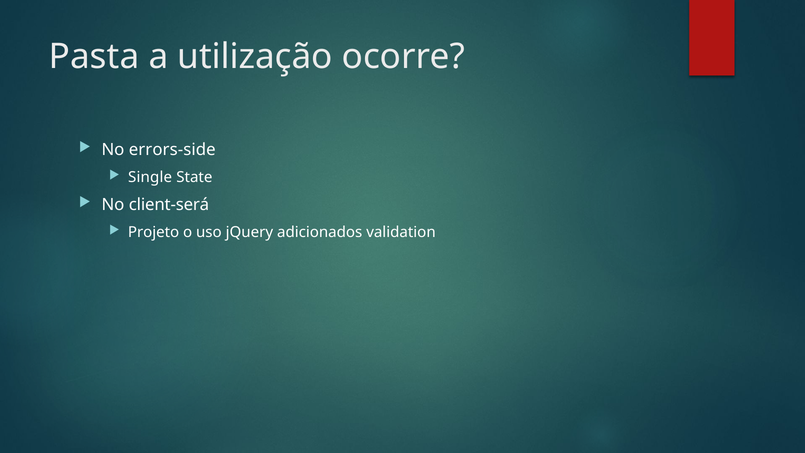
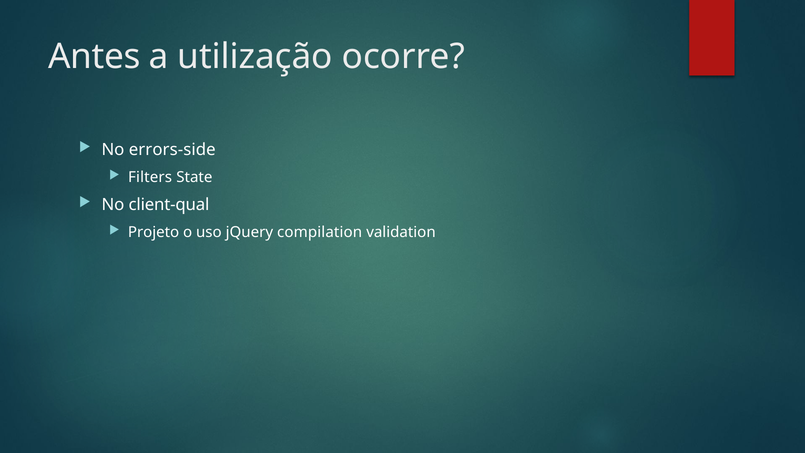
Pasta: Pasta -> Antes
Single: Single -> Filters
client-será: client-será -> client-qual
adicionados: adicionados -> compilation
